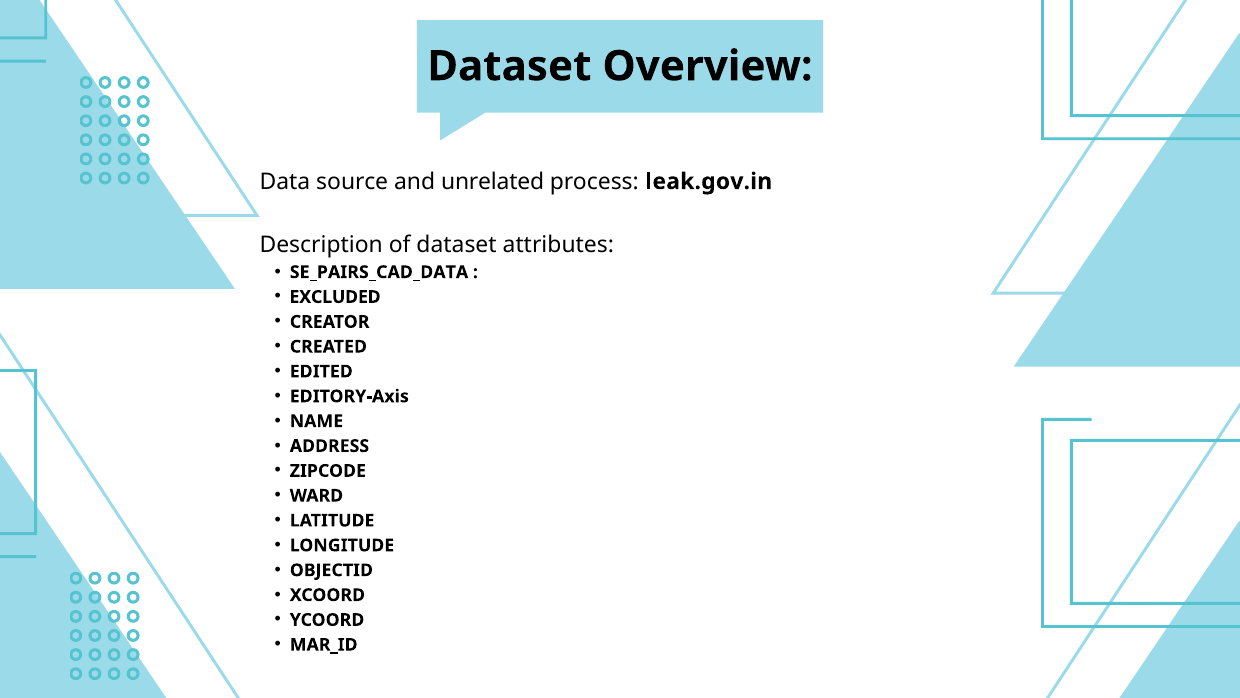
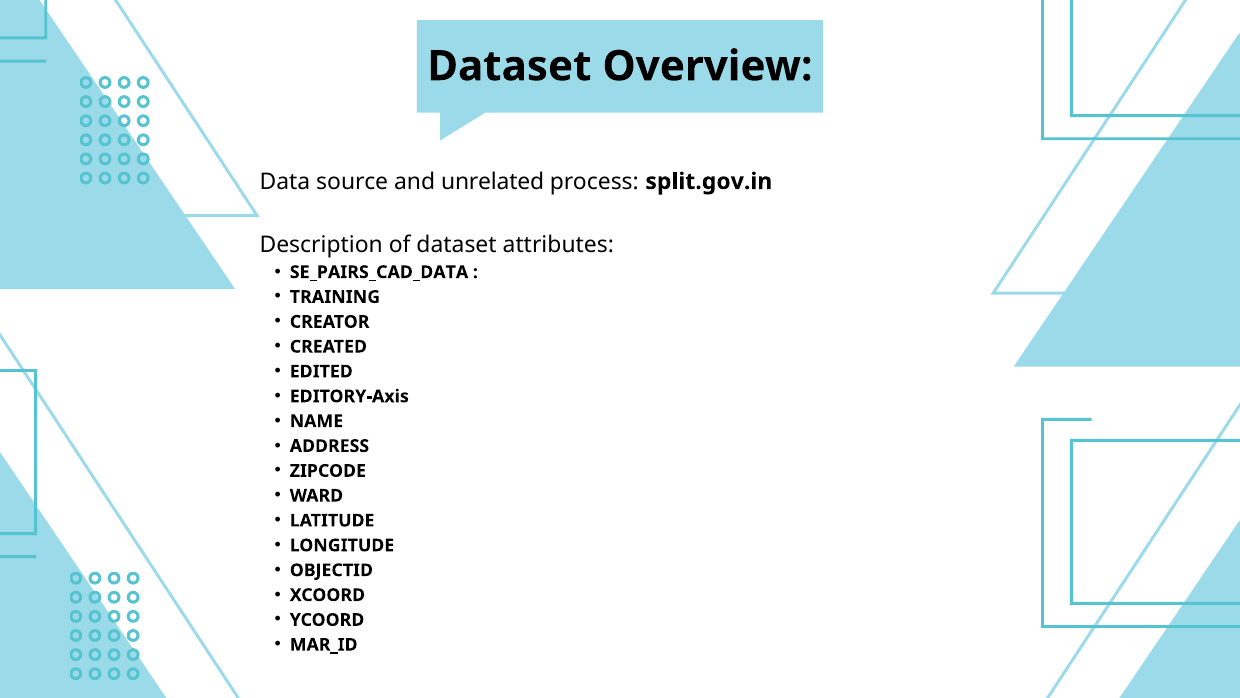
leak.gov.in: leak.gov.in -> split.gov.in
EXCLUDED: EXCLUDED -> TRAINING
